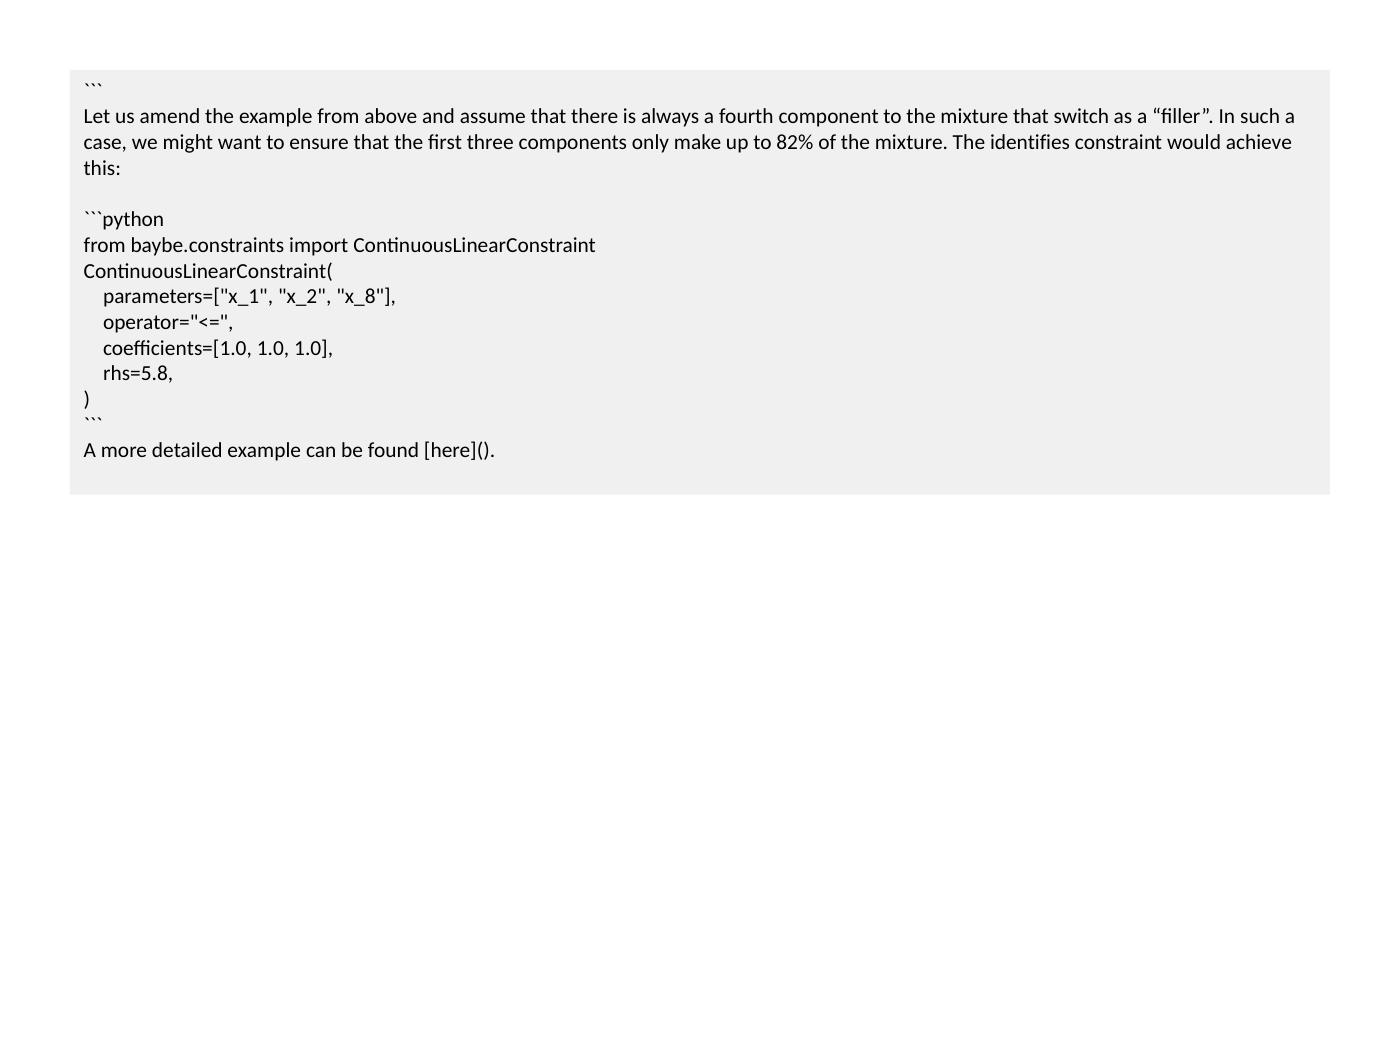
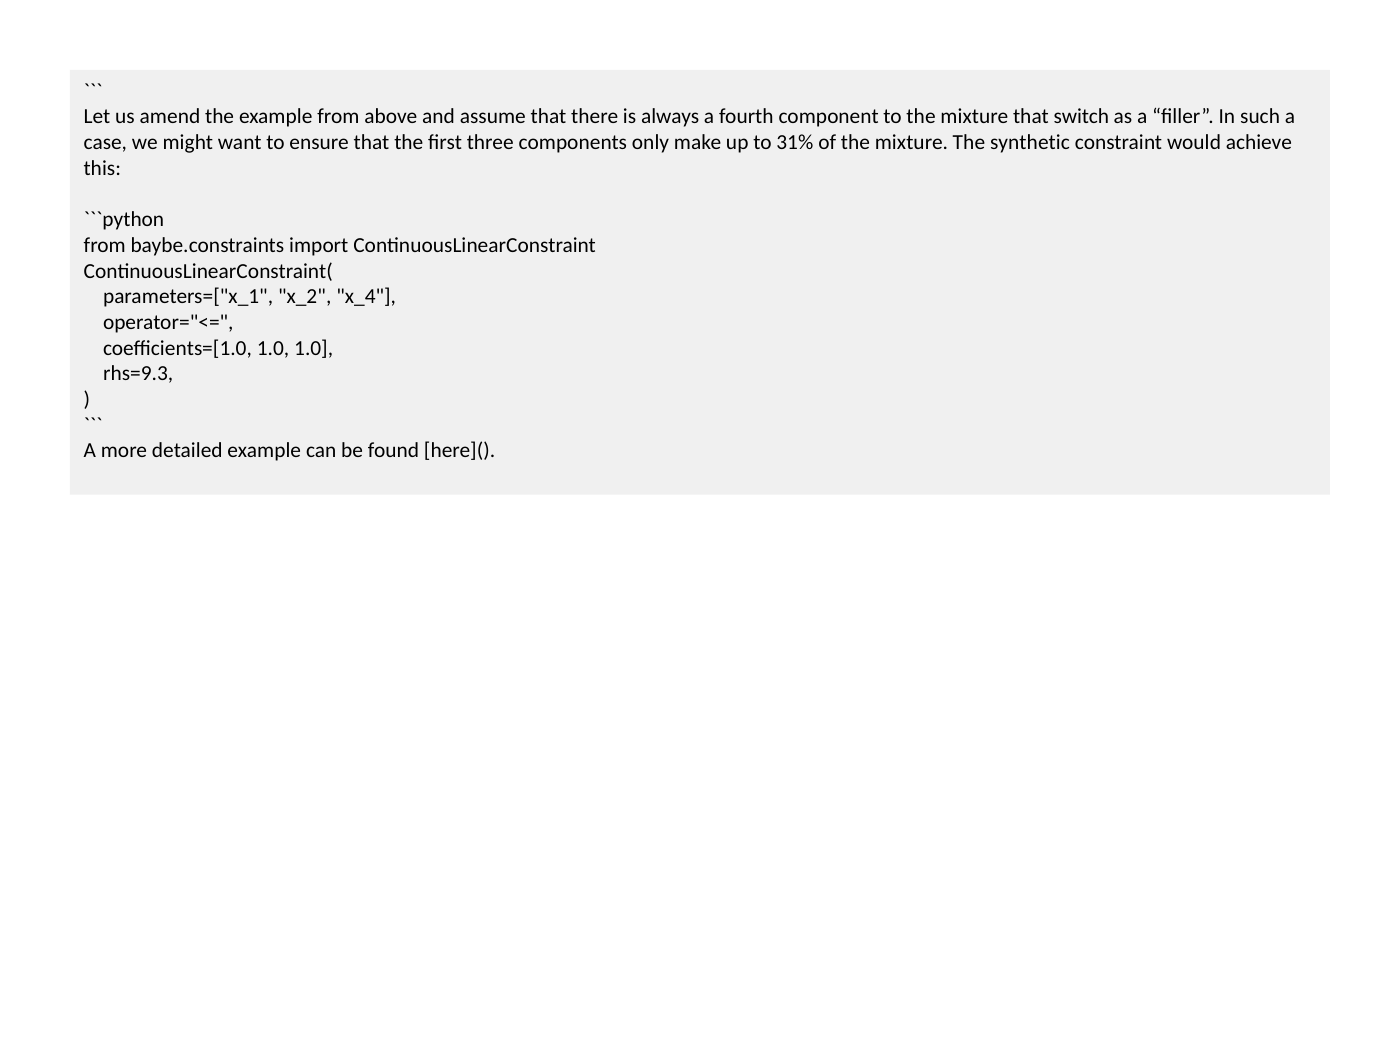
82%: 82% -> 31%
identifies: identifies -> synthetic
x_8: x_8 -> x_4
rhs=5.8: rhs=5.8 -> rhs=9.3
